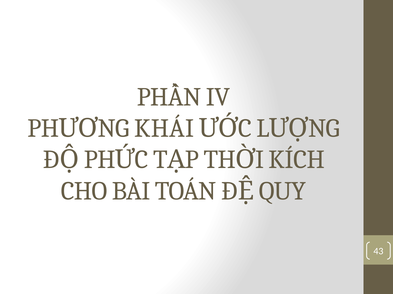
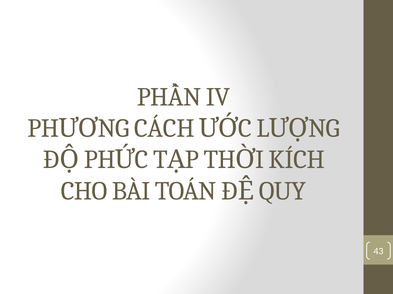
KHÁI: KHÁI -> CÁCH
